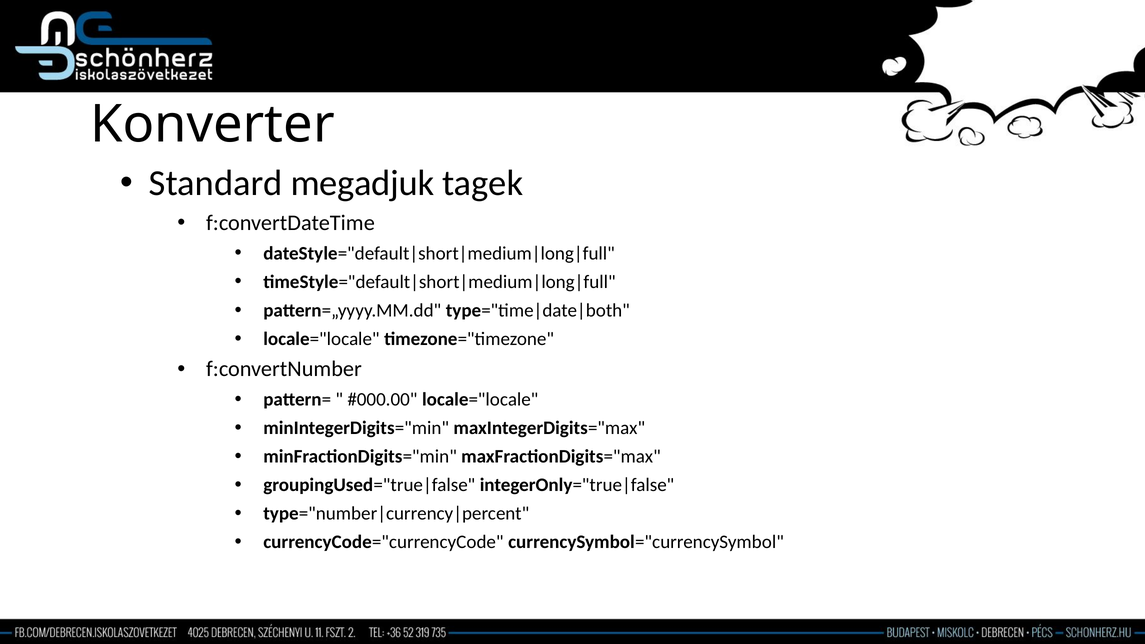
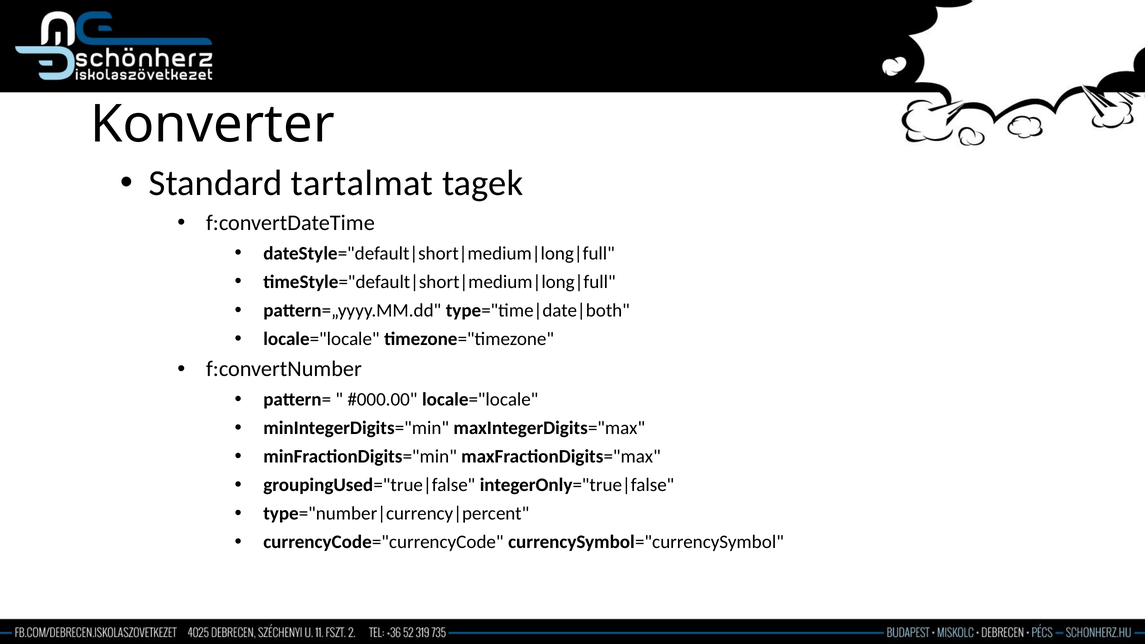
megadjuk: megadjuk -> tartalmat
